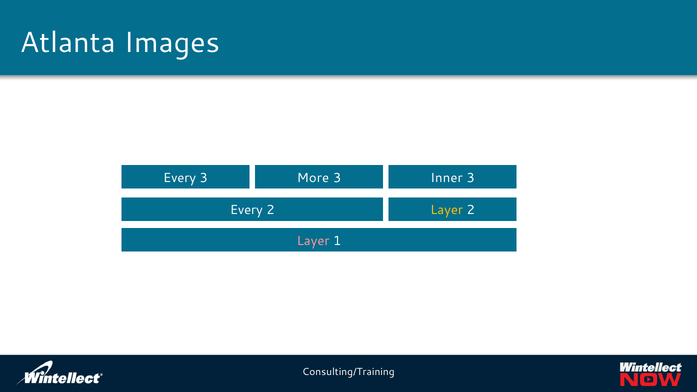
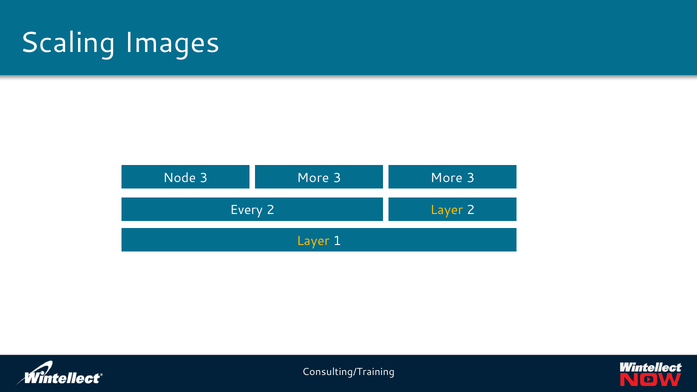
Atlanta: Atlanta -> Scaling
Every at (180, 178): Every -> Node
Inner at (447, 178): Inner -> More
Layer at (313, 241) colour: pink -> yellow
